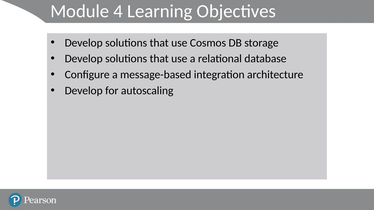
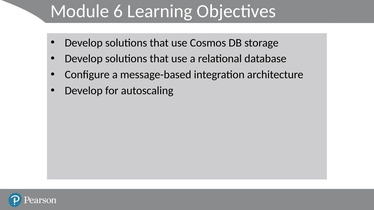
4: 4 -> 6
